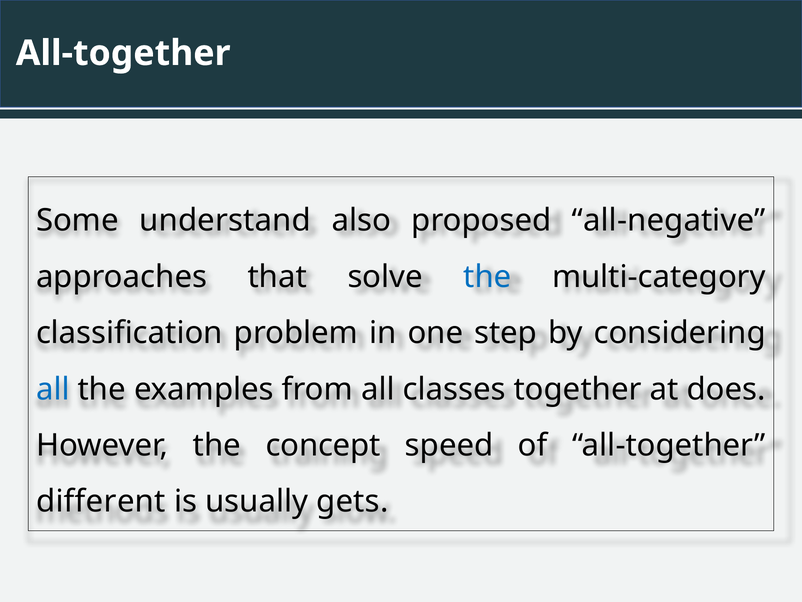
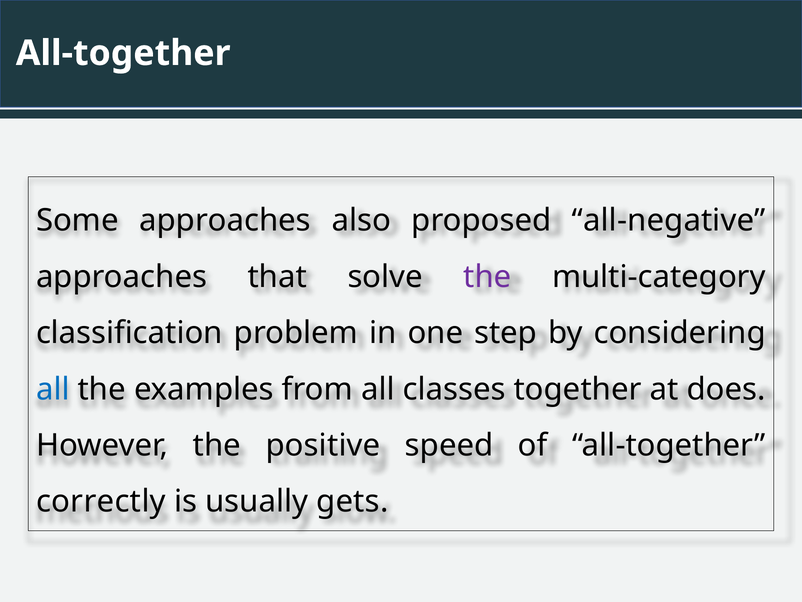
Some understand: understand -> approaches
the at (487, 277) colour: blue -> purple
concept: concept -> positive
different: different -> correctly
